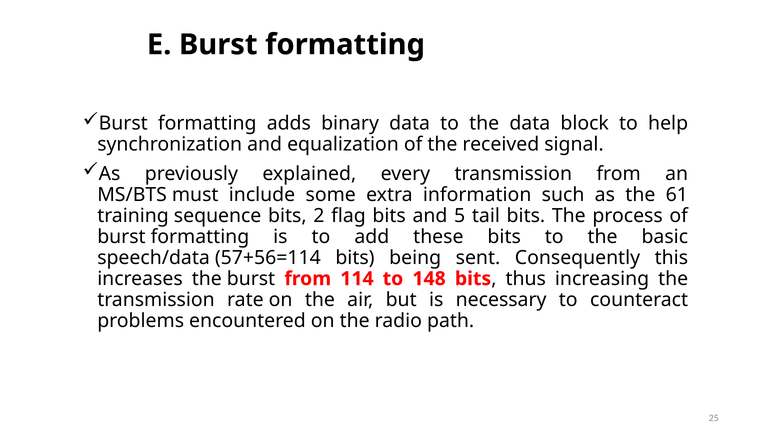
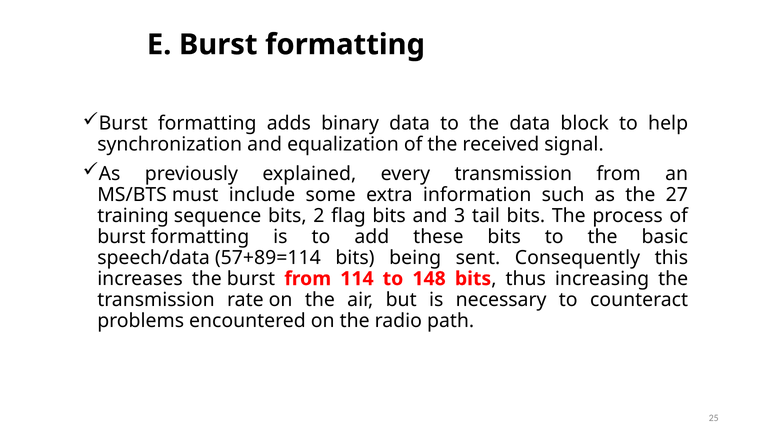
61: 61 -> 27
5: 5 -> 3
57+56=114: 57+56=114 -> 57+89=114
